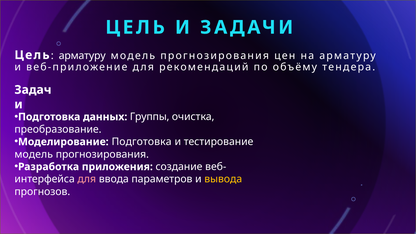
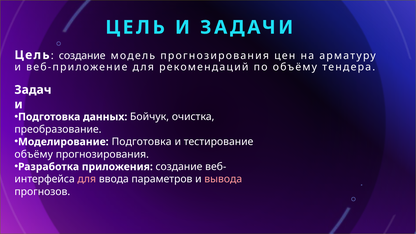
Цель арматуру: арматуру -> создание
Группы: Группы -> Бойчук
модель at (34, 154): модель -> объёму
вывода colour: yellow -> pink
